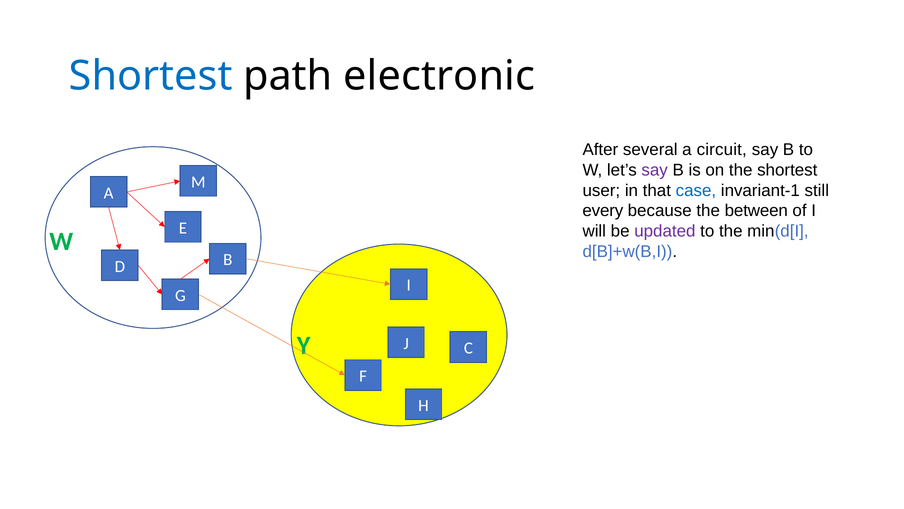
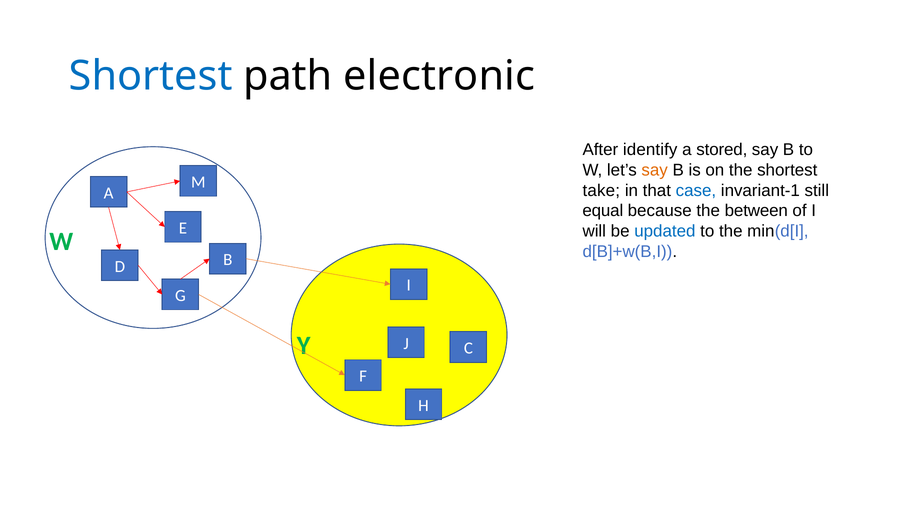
several: several -> identify
circuit: circuit -> stored
say at (655, 170) colour: purple -> orange
user: user -> take
every: every -> equal
updated colour: purple -> blue
